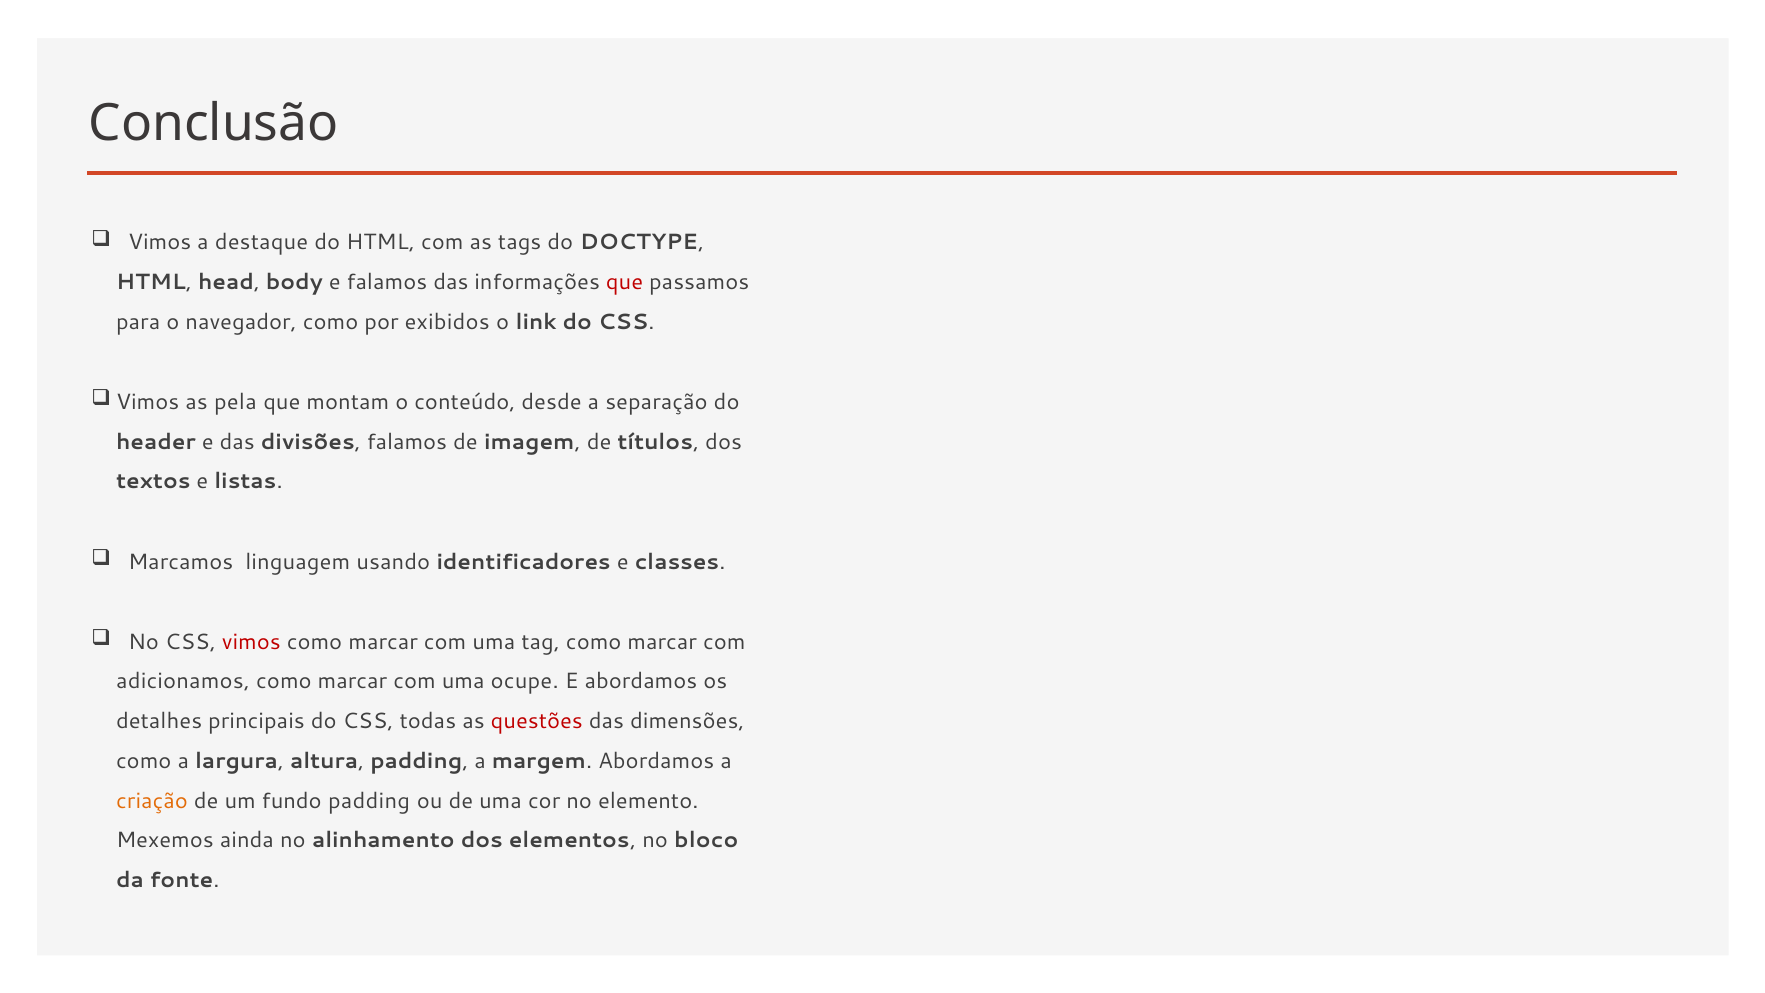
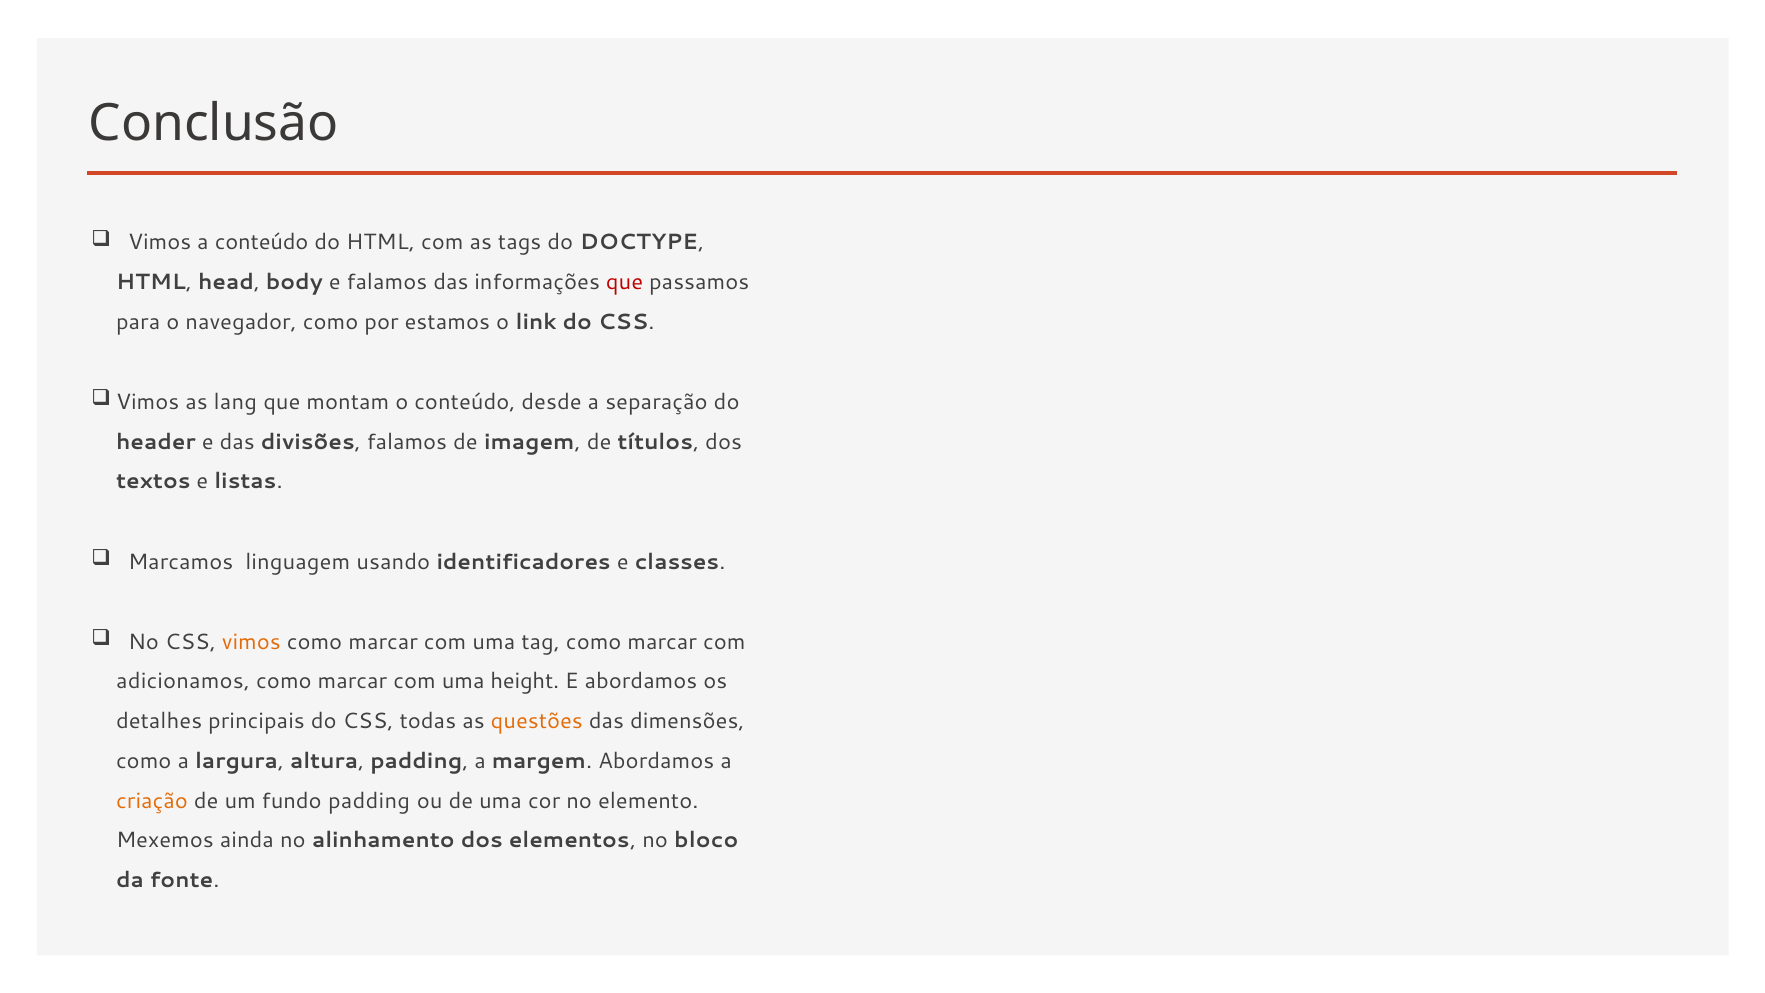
a destaque: destaque -> conteúdo
exibidos: exibidos -> estamos
pela: pela -> lang
vimos at (251, 642) colour: red -> orange
ocupe: ocupe -> height
questões colour: red -> orange
